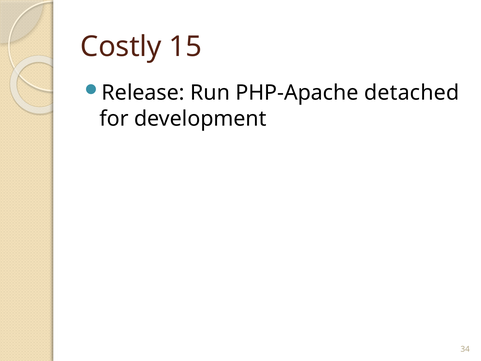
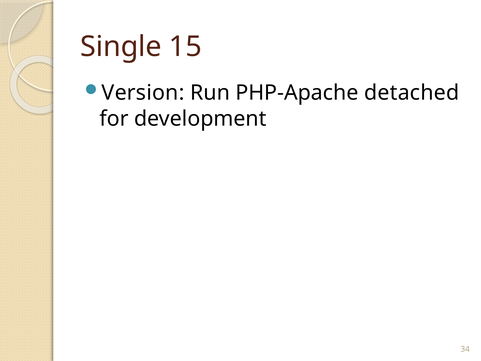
Costly: Costly -> Single
Release: Release -> Version
